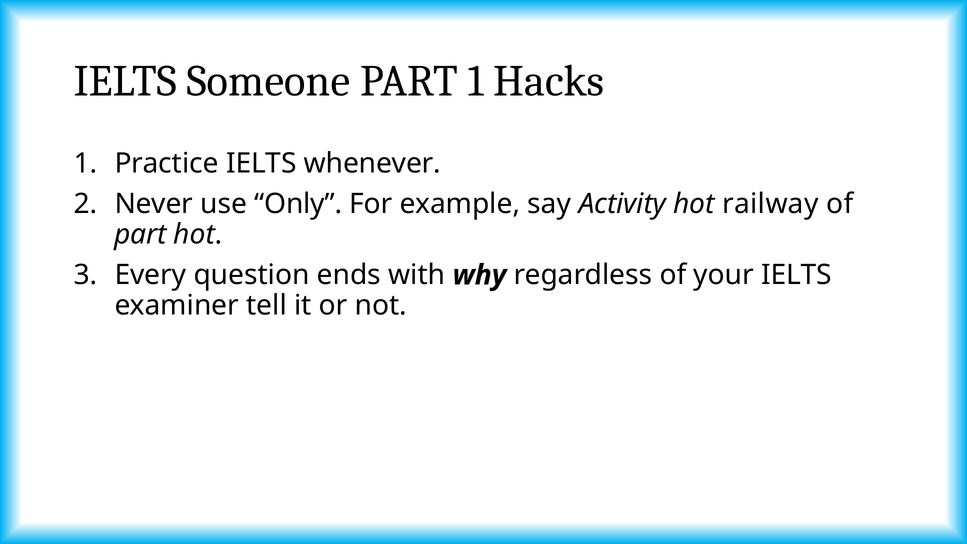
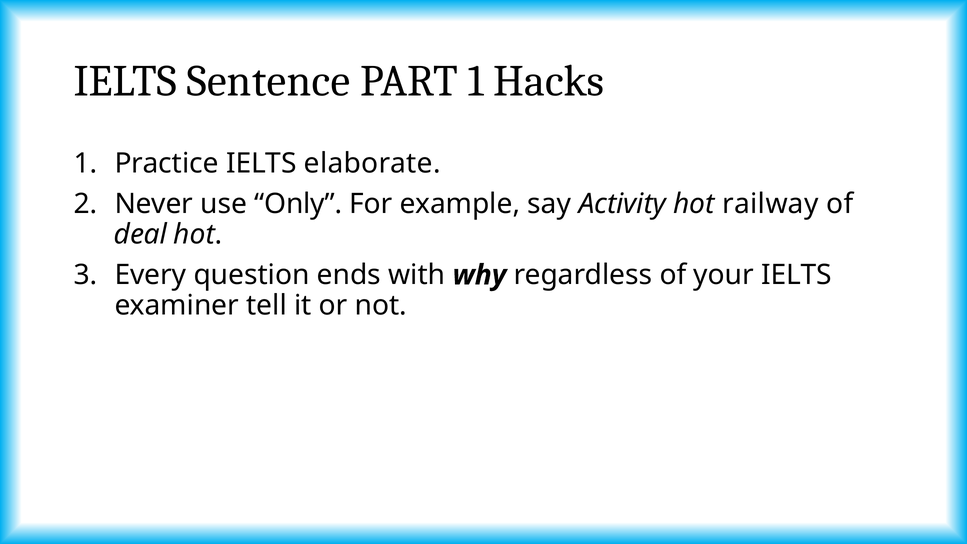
Someone: Someone -> Sentence
whenever: whenever -> elaborate
part at (140, 235): part -> deal
